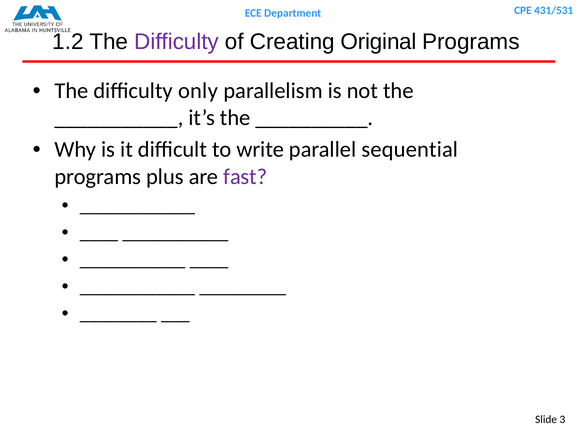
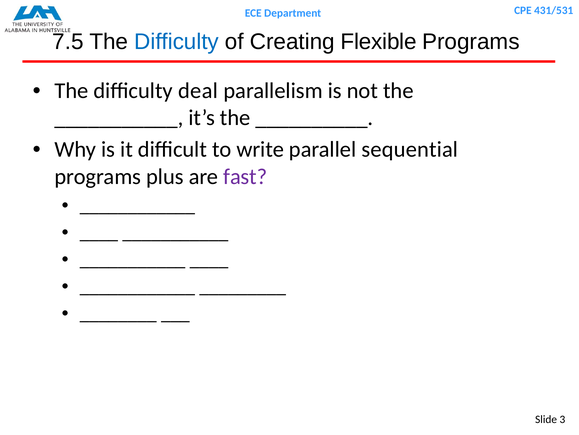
1.2: 1.2 -> 7.5
Difficulty at (177, 42) colour: purple -> blue
Original: Original -> Flexible
only: only -> deal
